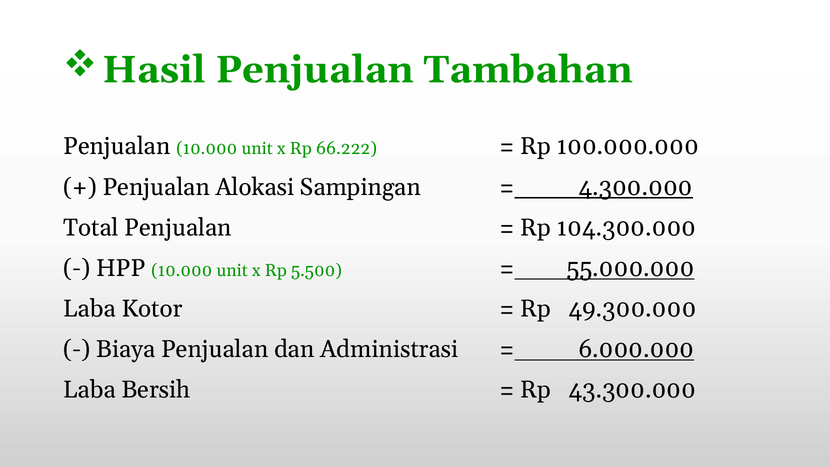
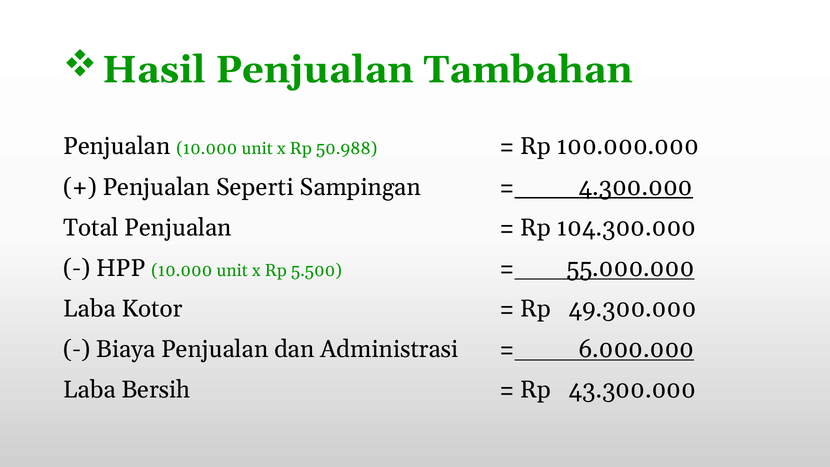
66.222: 66.222 -> 50.988
Alokasi: Alokasi -> Seperti
